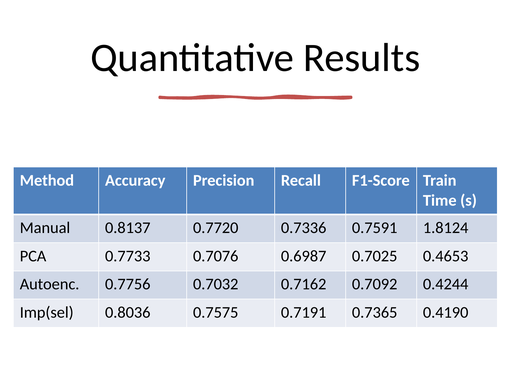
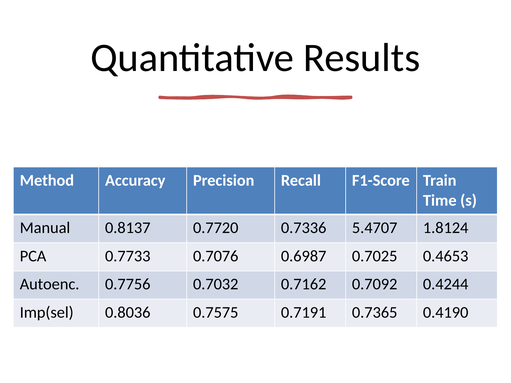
0.7591: 0.7591 -> 5.4707
